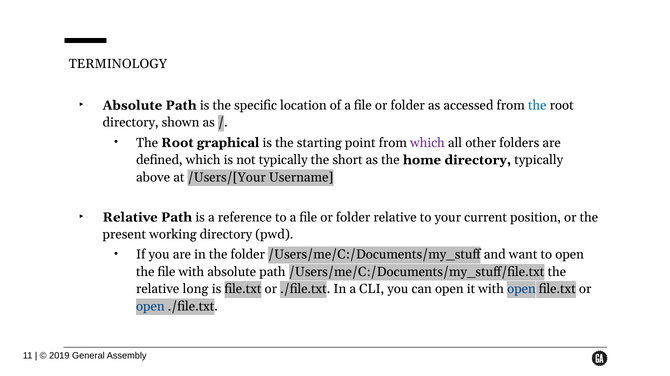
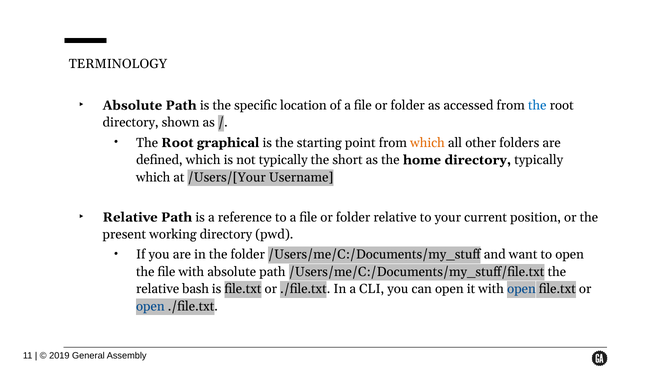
which at (428, 143) colour: purple -> orange
above at (153, 177): above -> which
long: long -> bash
